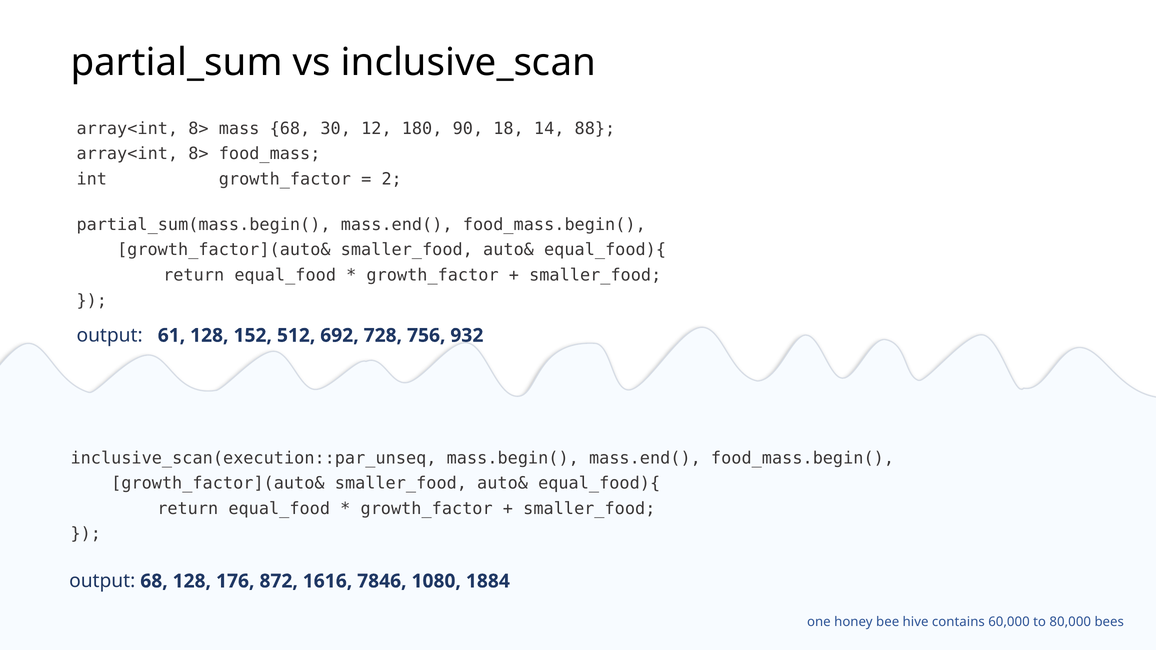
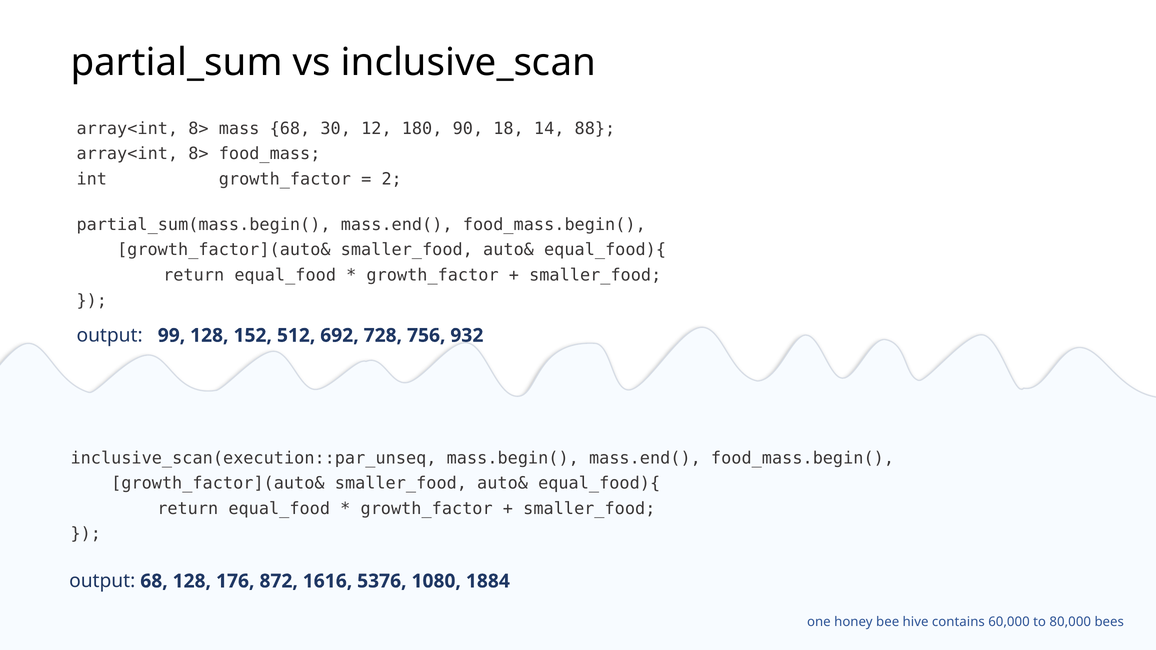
61: 61 -> 99
7846: 7846 -> 5376
